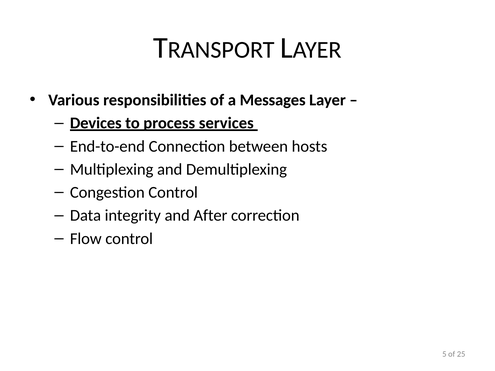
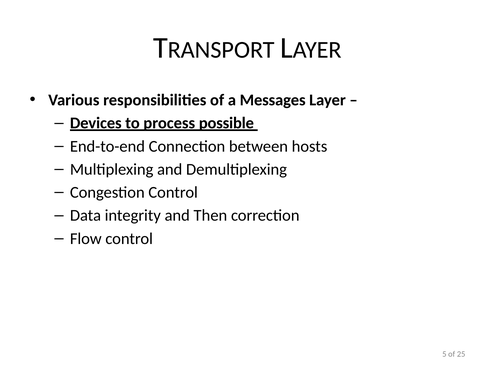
services: services -> possible
After: After -> Then
